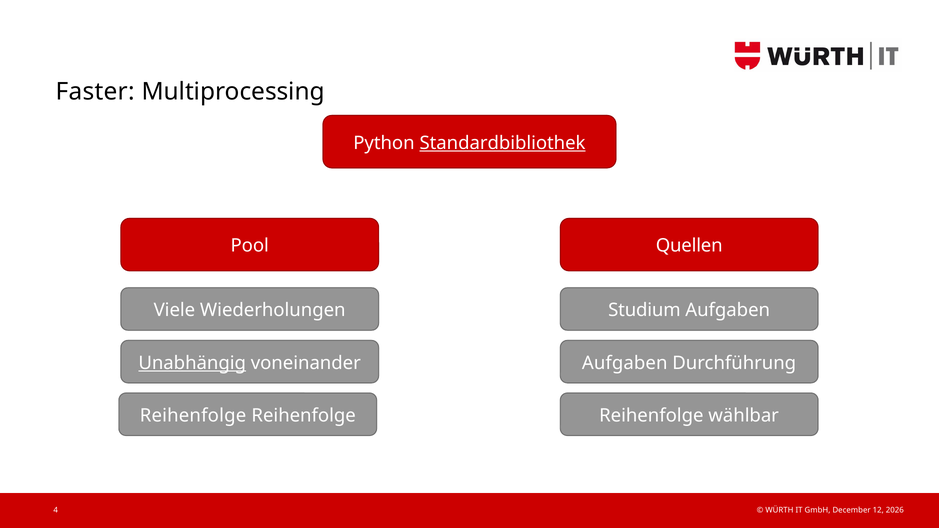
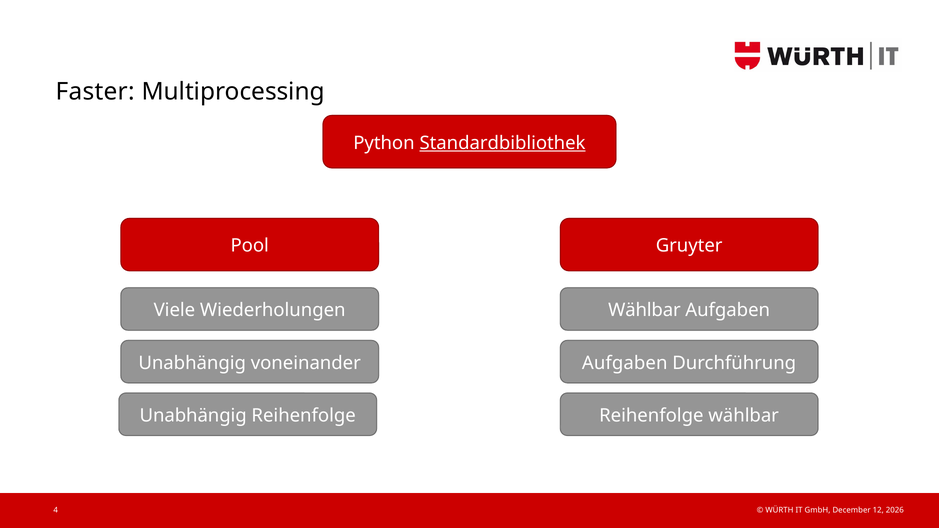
Quellen: Quellen -> Gruyter
Wiederholungen Studium: Studium -> Wählbar
Unabhängig at (192, 363) underline: present -> none
Reihenfolge at (193, 416): Reihenfolge -> Unabhängig
